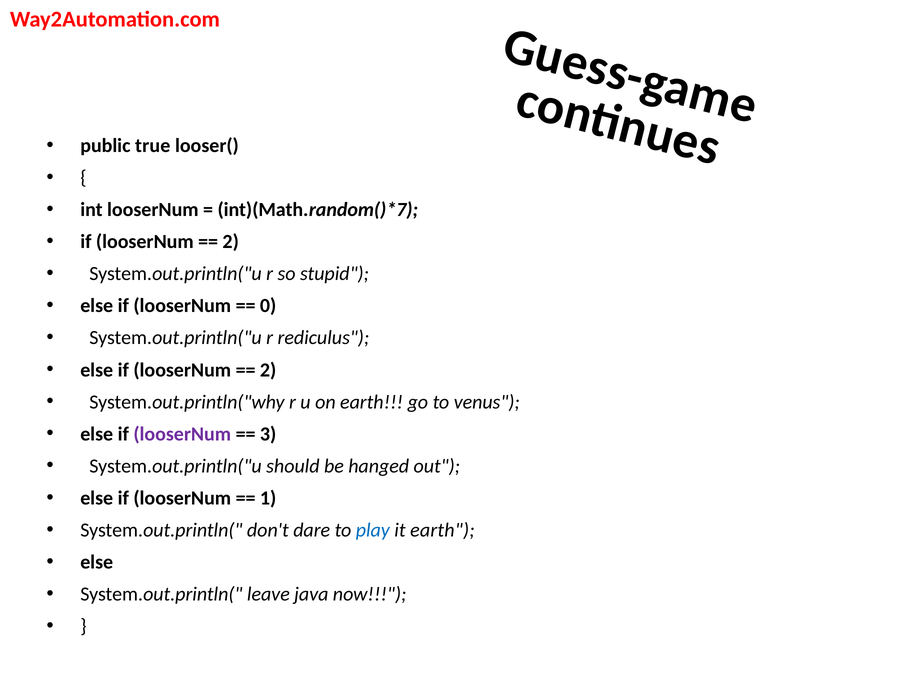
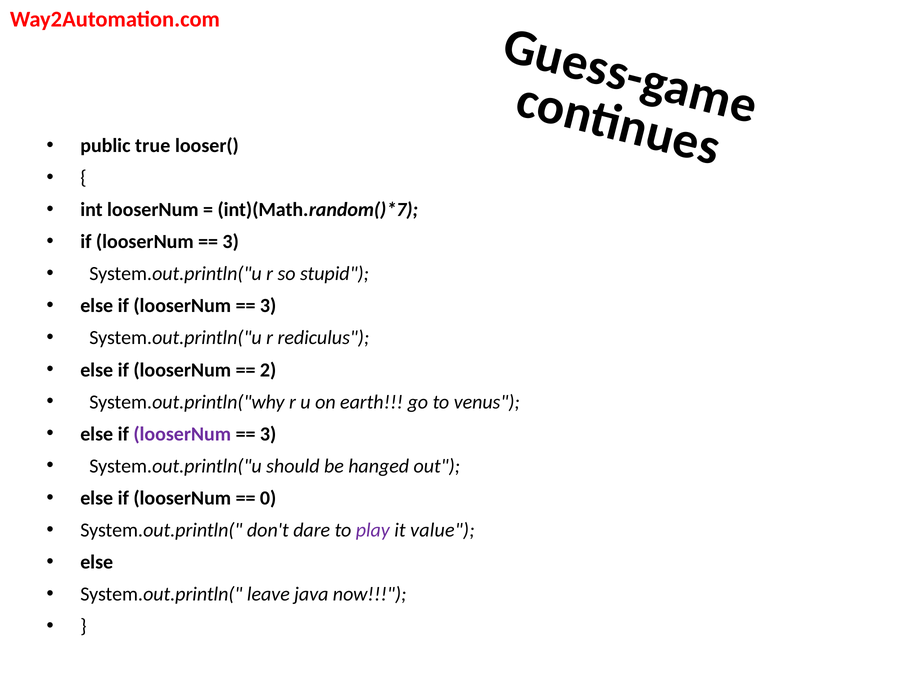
2 at (231, 242): 2 -> 3
0 at (268, 306): 0 -> 3
1: 1 -> 0
play colour: blue -> purple
it earth: earth -> value
